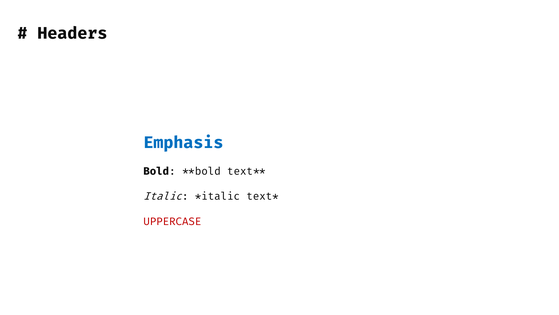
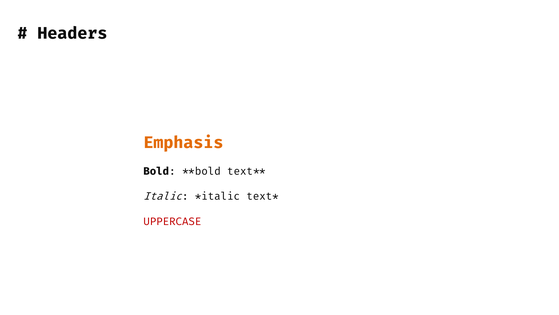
Emphasis colour: blue -> orange
